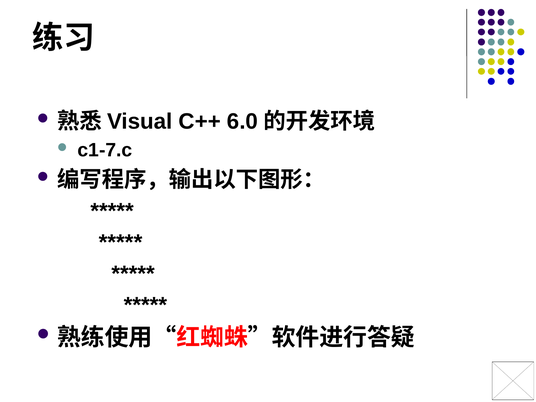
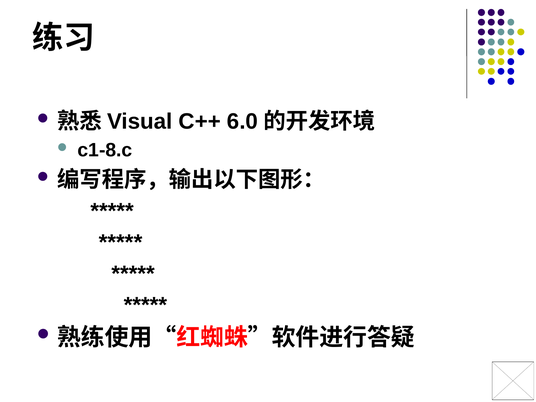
c1-7.c: c1-7.c -> c1-8.c
